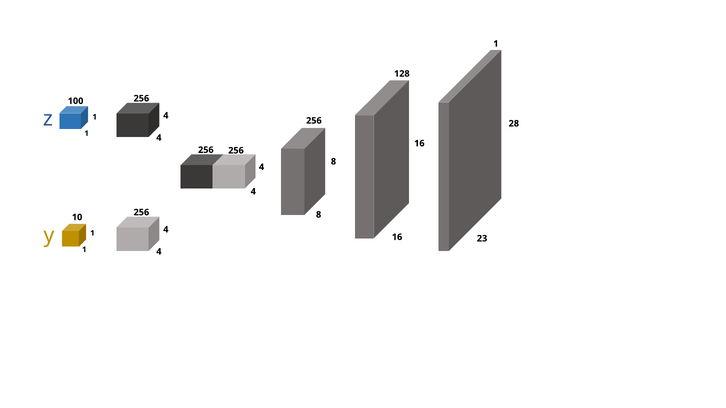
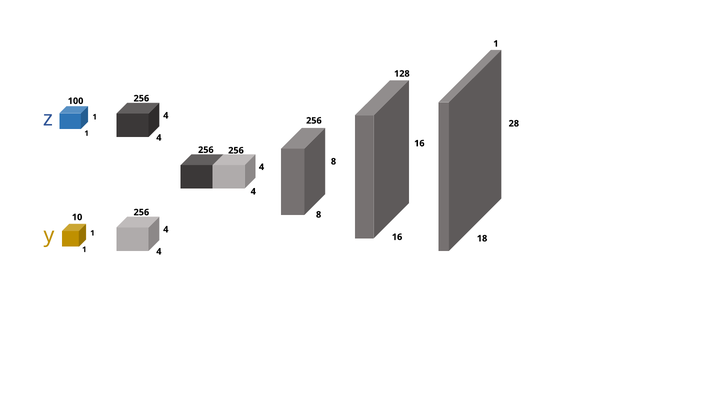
23: 23 -> 18
